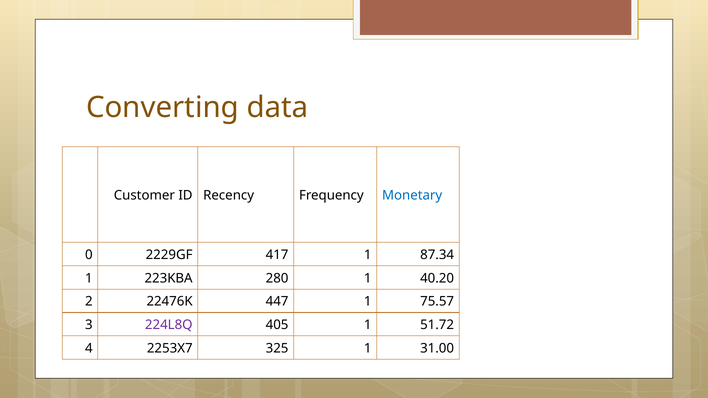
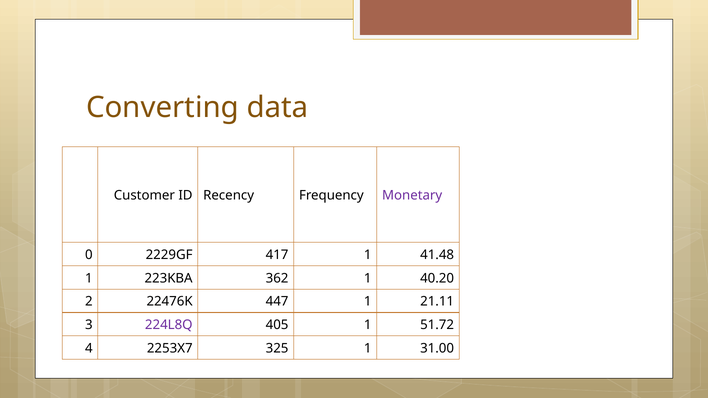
Monetary colour: blue -> purple
87.34: 87.34 -> 41.48
280: 280 -> 362
75.57: 75.57 -> 21.11
